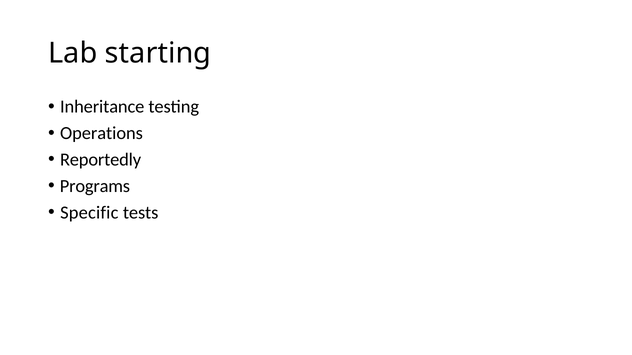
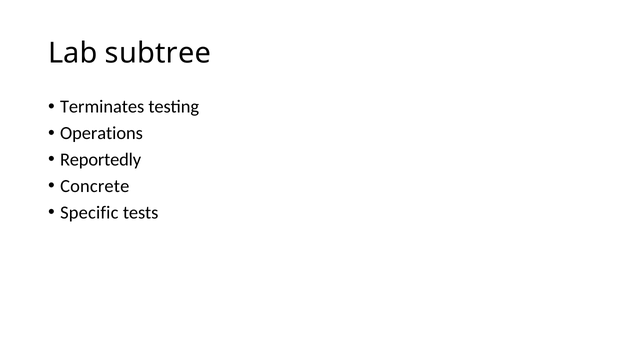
starting: starting -> subtree
Inheritance: Inheritance -> Terminates
Programs: Programs -> Concrete
